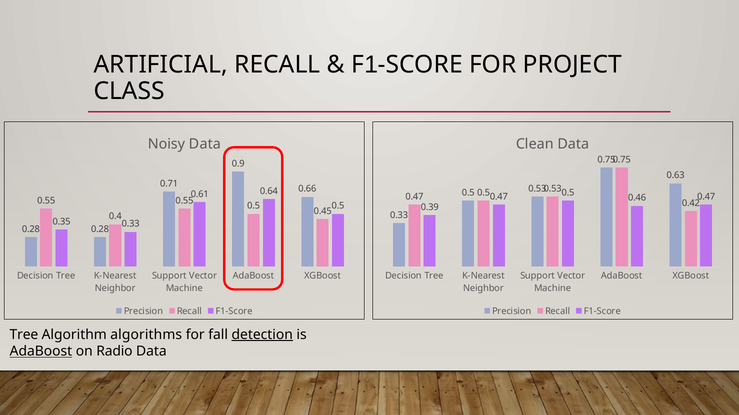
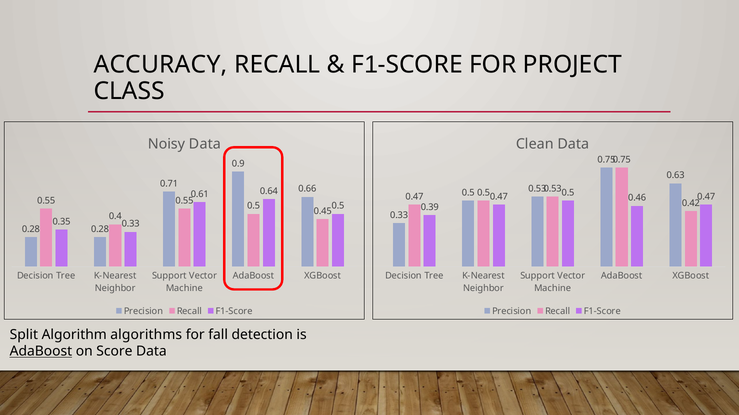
ARTIFICIAL: ARTIFICIAL -> ACCURACY
Tree at (24, 335): Tree -> Split
detection underline: present -> none
on Radio: Radio -> Score
